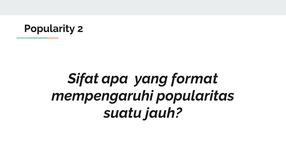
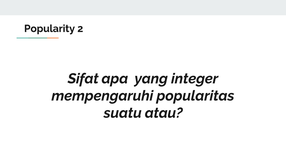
format: format -> integer
jauh: jauh -> atau
